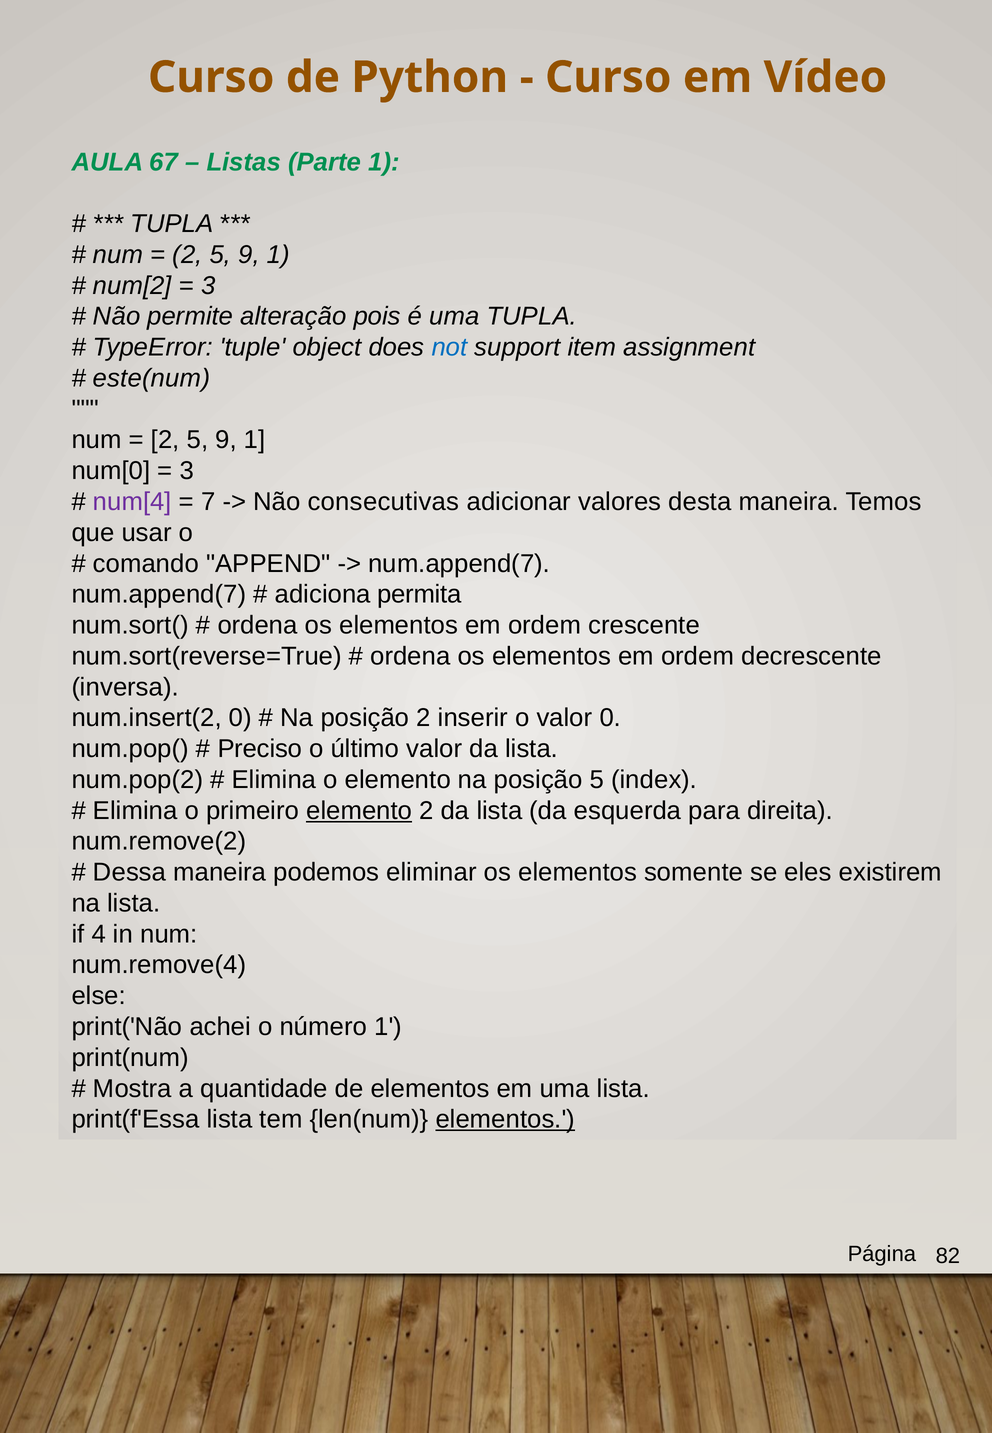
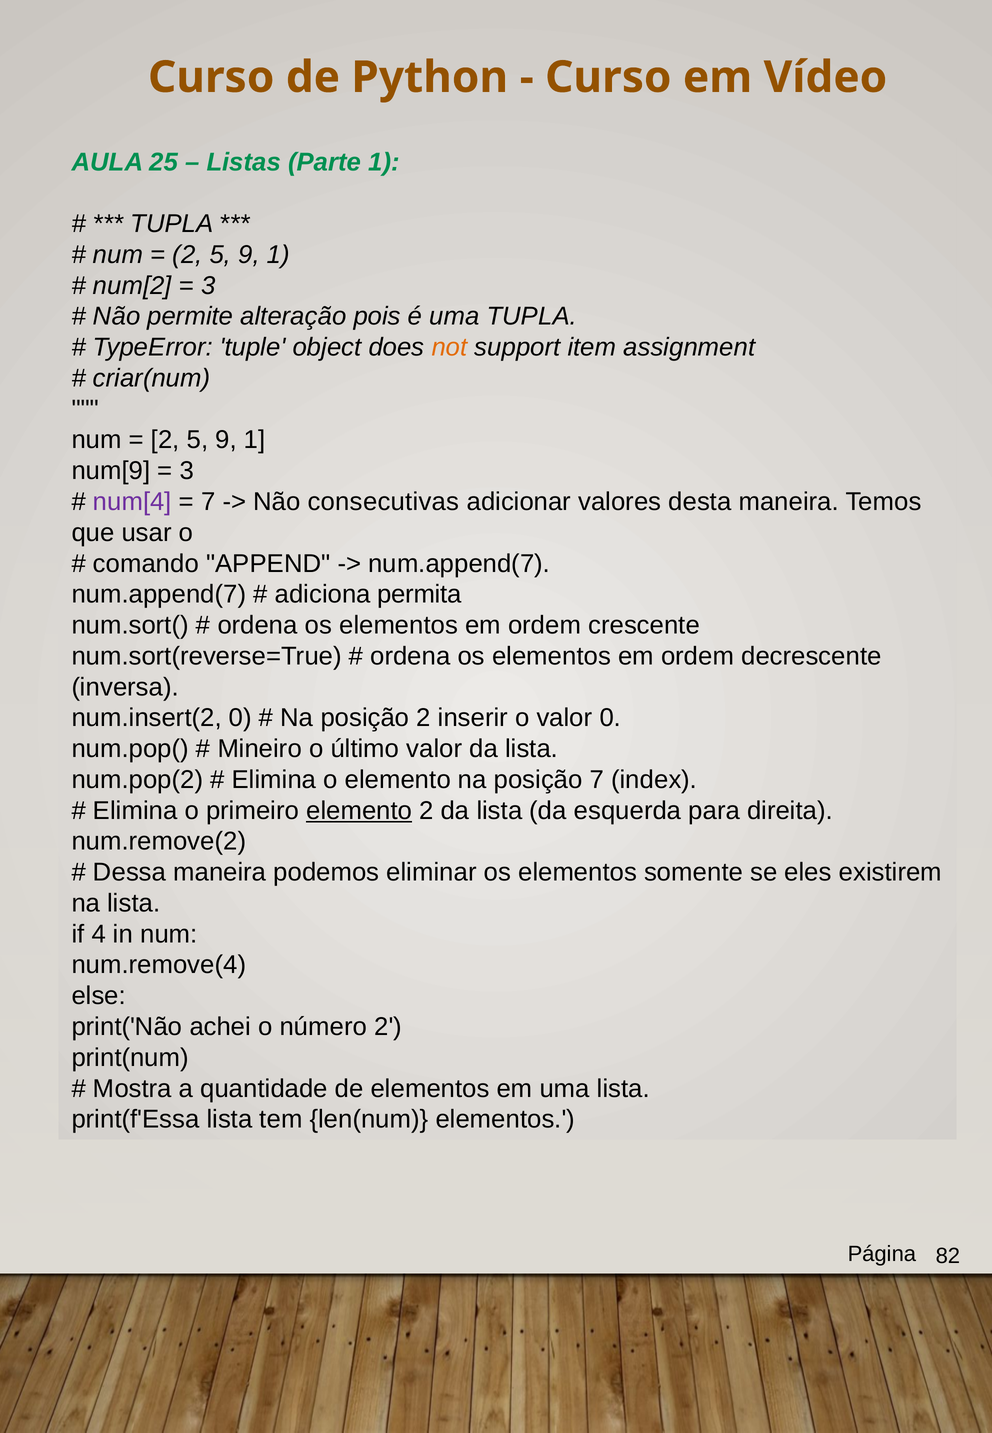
67: 67 -> 25
not colour: blue -> orange
este(num: este(num -> criar(num
num[0: num[0 -> num[9
Preciso: Preciso -> Mineiro
posição 5: 5 -> 7
número 1: 1 -> 2
elementos at (505, 1119) underline: present -> none
